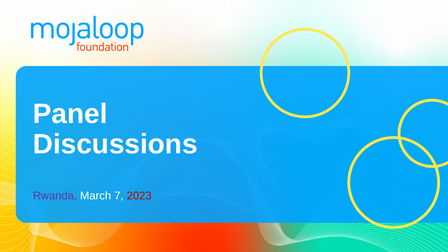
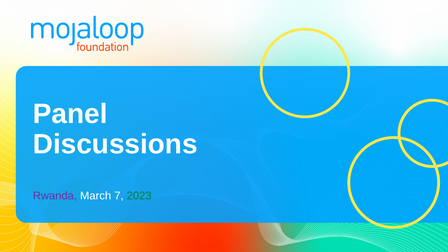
2023 colour: red -> green
